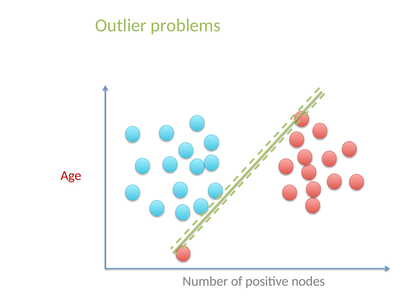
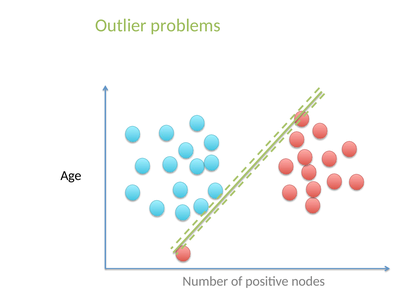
Age colour: red -> black
